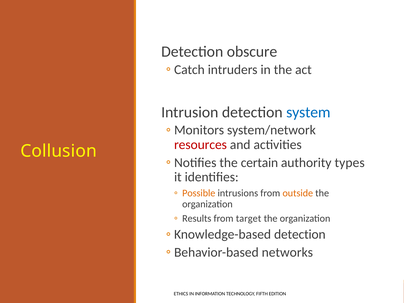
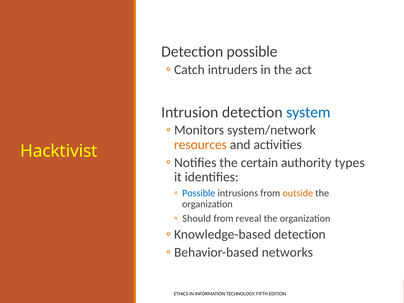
Detection obscure: obscure -> possible
resources colour: red -> orange
Collusion: Collusion -> Hacktivist
Possible at (199, 193) colour: orange -> blue
Results: Results -> Should
target: target -> reveal
